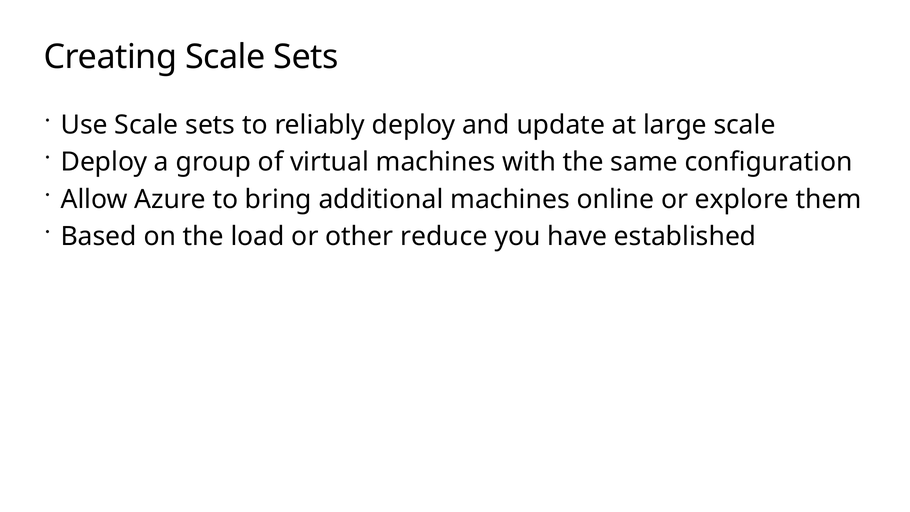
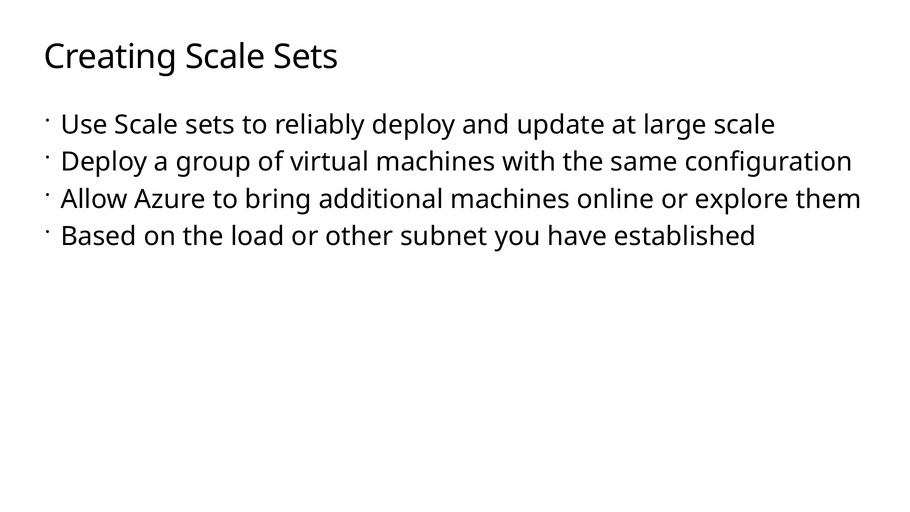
reduce: reduce -> subnet
